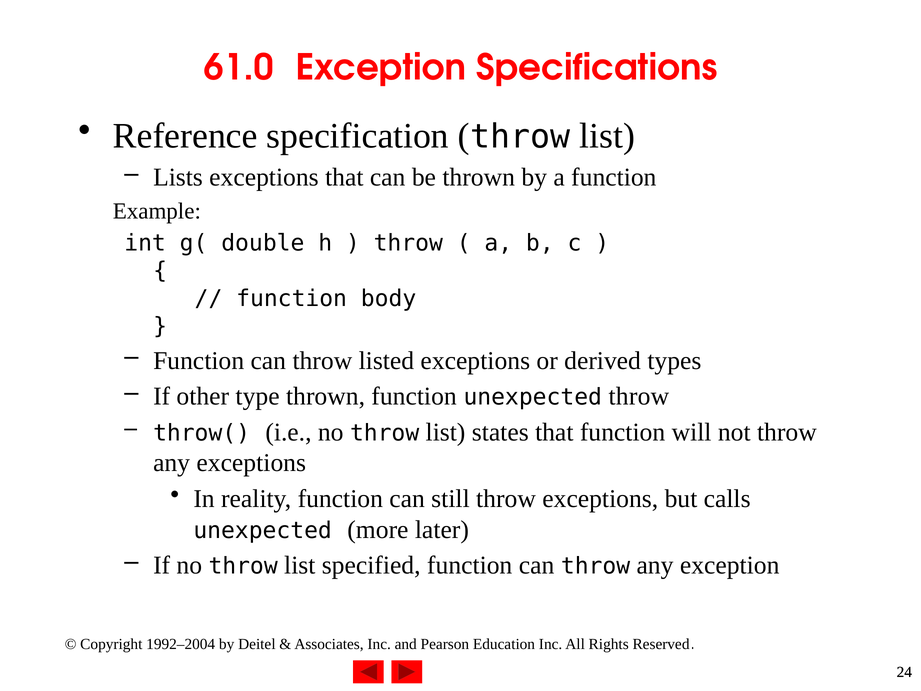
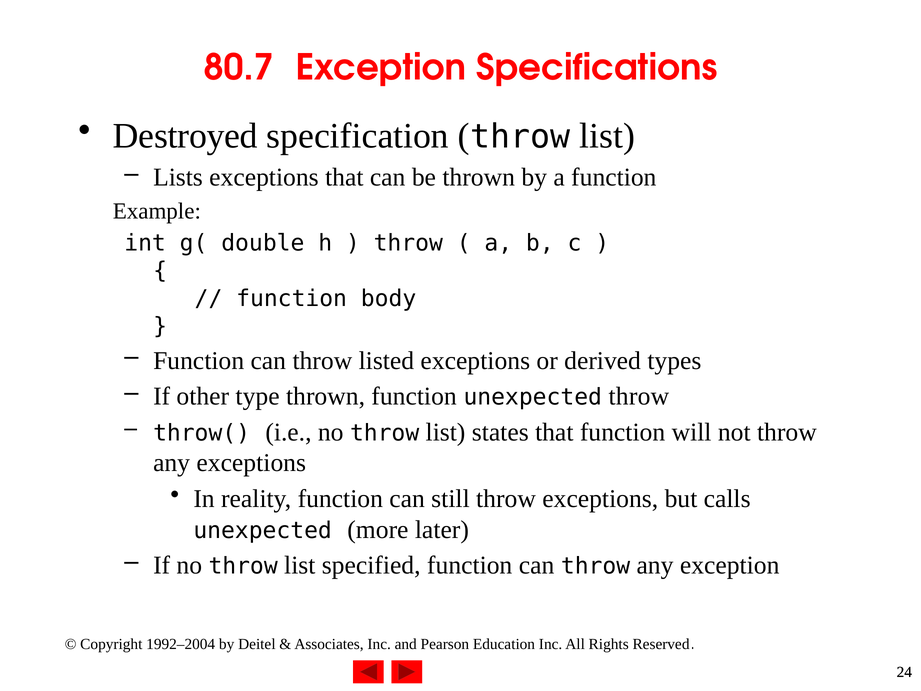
61.0: 61.0 -> 80.7
Reference: Reference -> Destroyed
